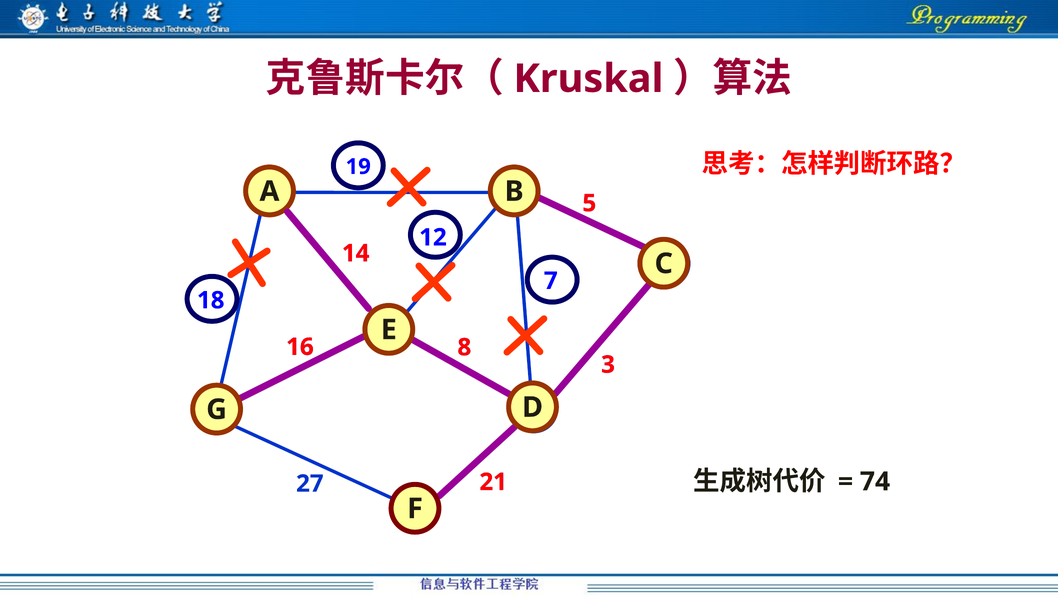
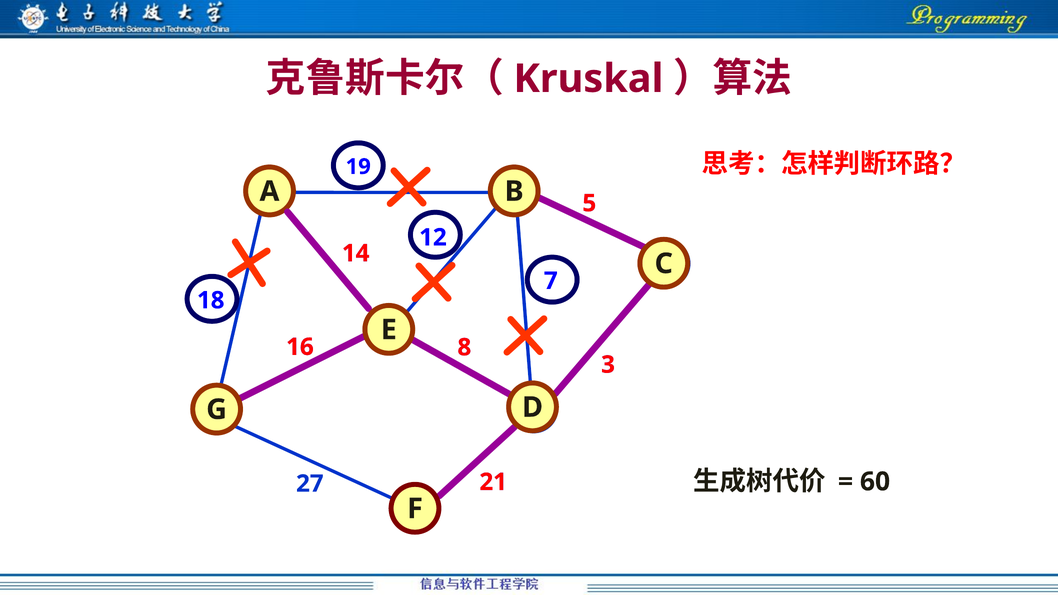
74: 74 -> 60
